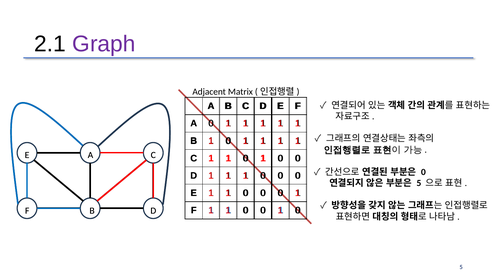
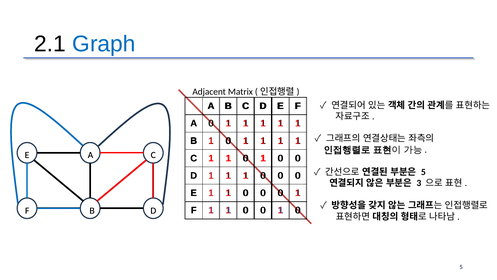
Graph colour: purple -> blue
0 at (423, 172): 0 -> 5
5 at (419, 183): 5 -> 3
